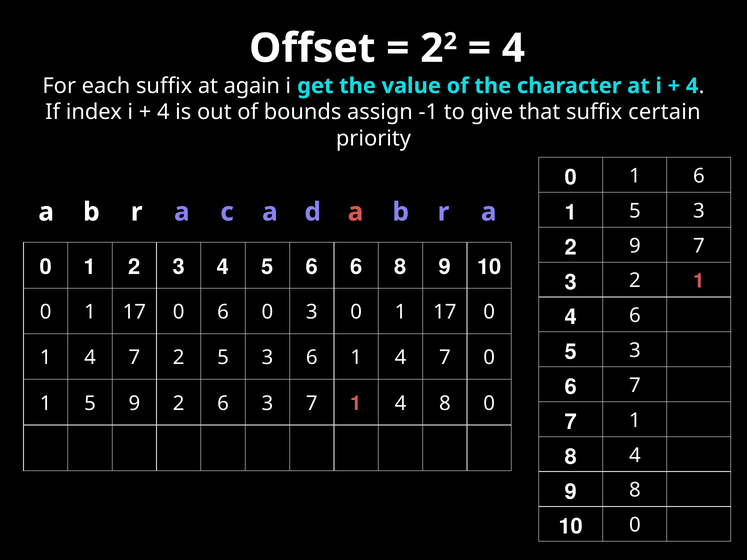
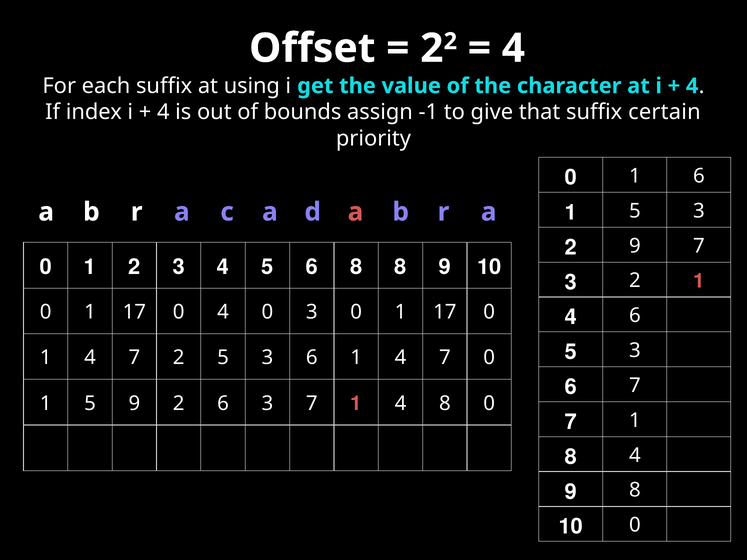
again: again -> using
6 6: 6 -> 8
0 6: 6 -> 4
